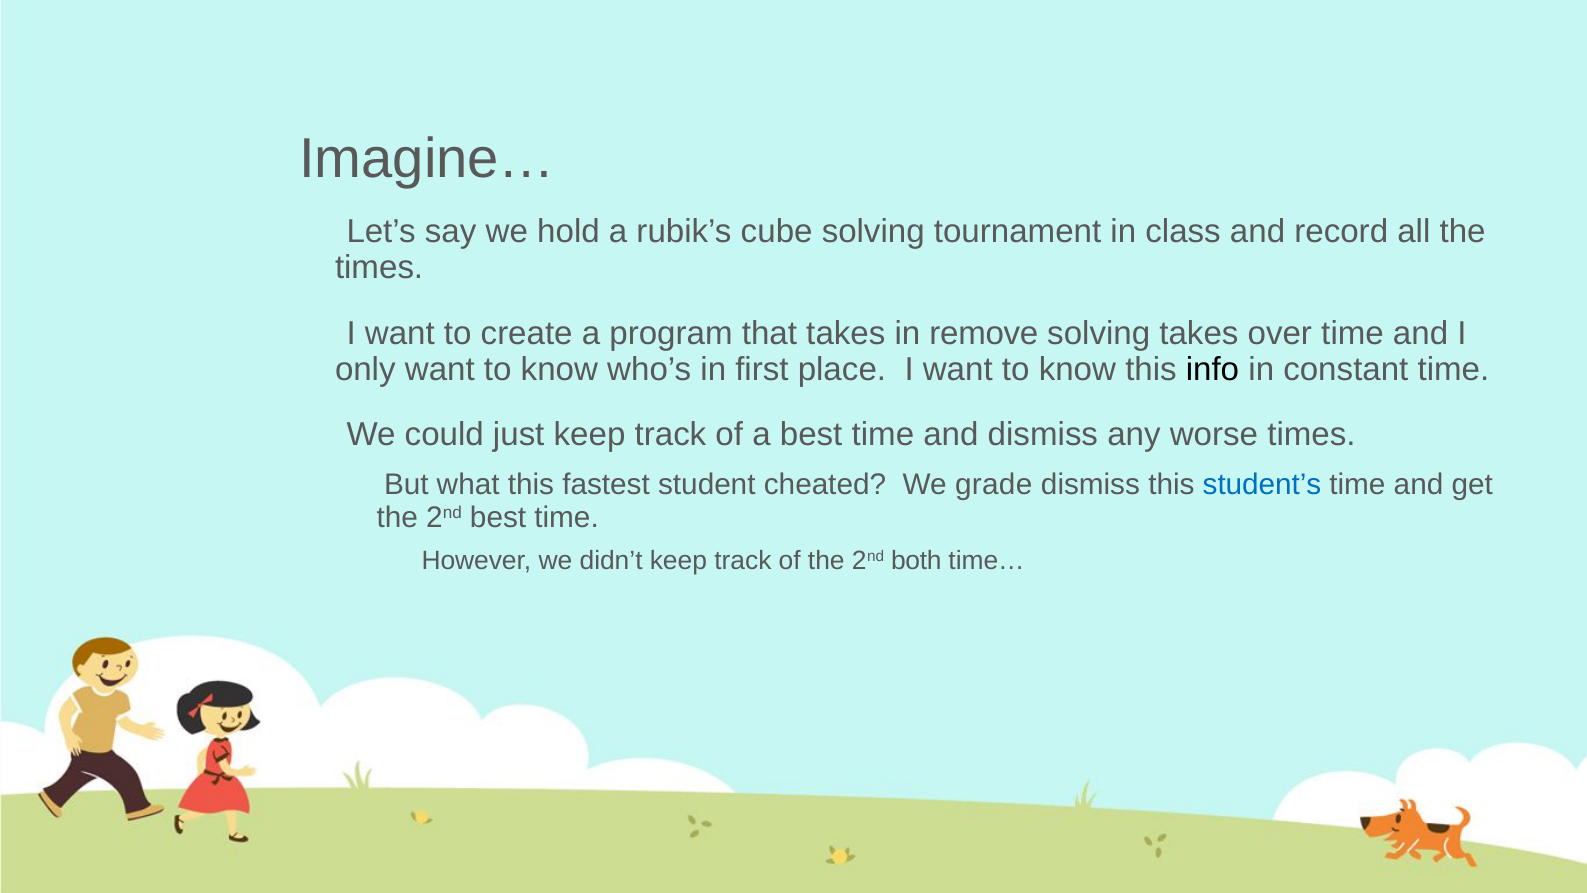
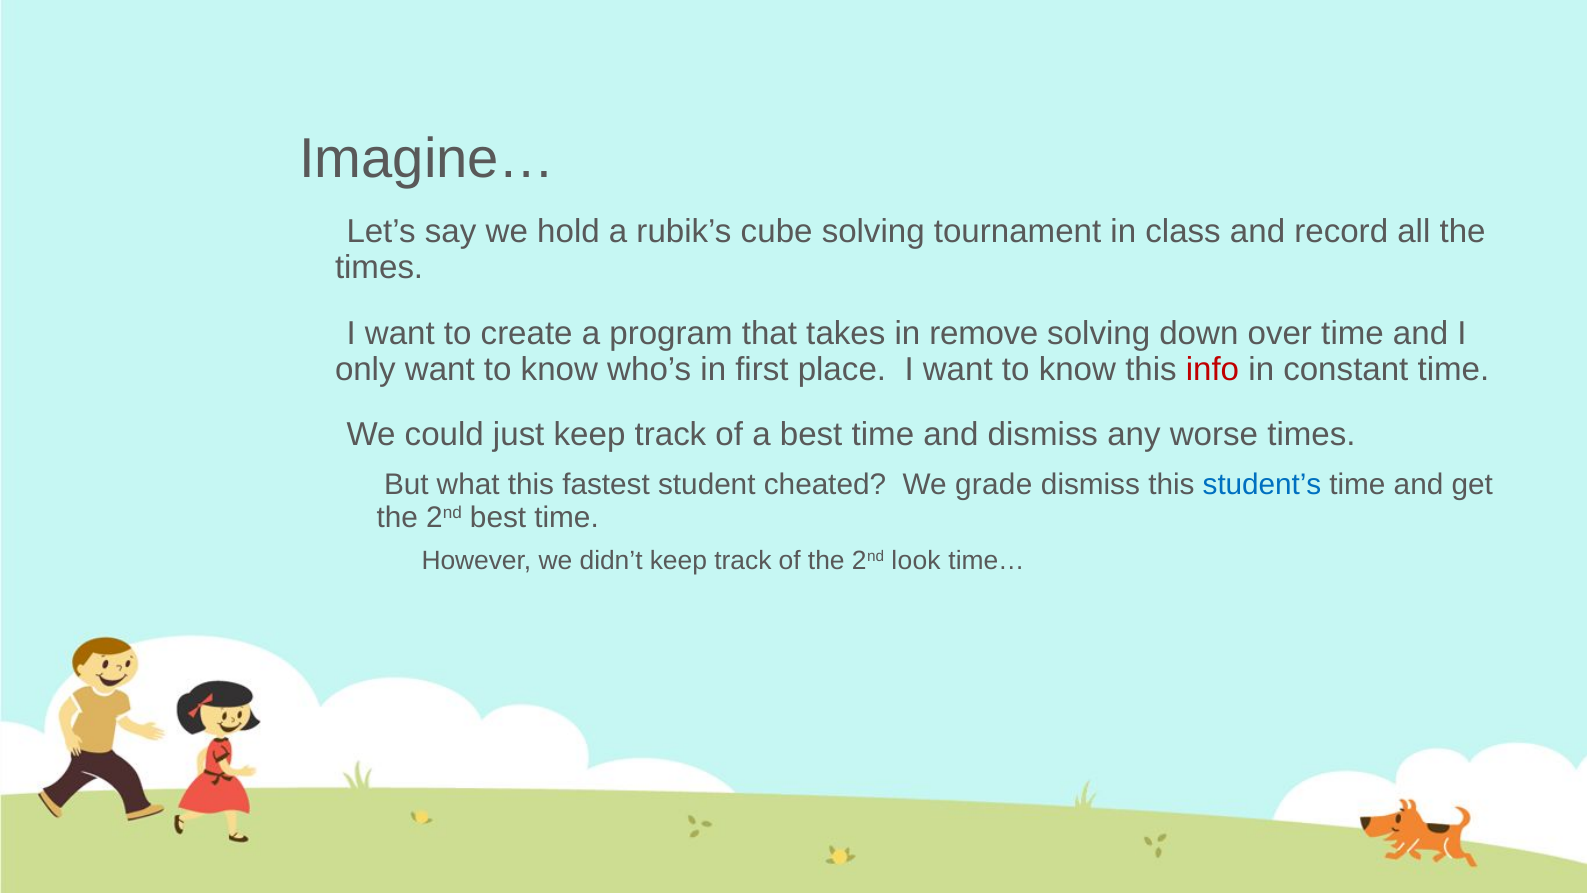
solving takes: takes -> down
info colour: black -> red
both: both -> look
